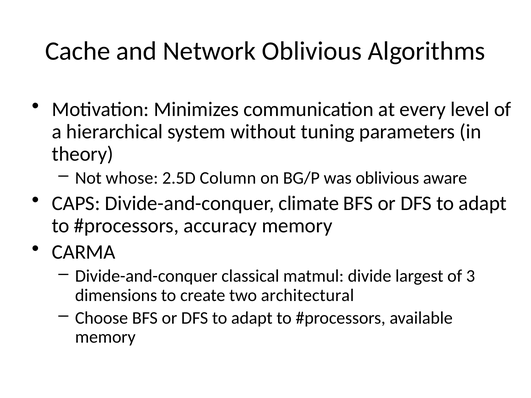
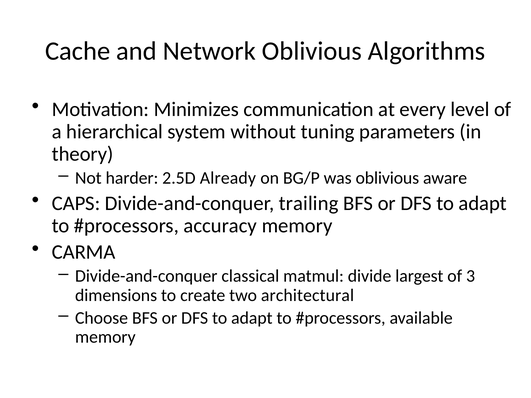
whose: whose -> harder
Column: Column -> Already
climate: climate -> trailing
